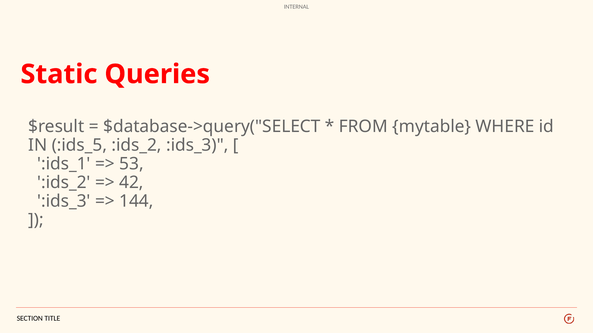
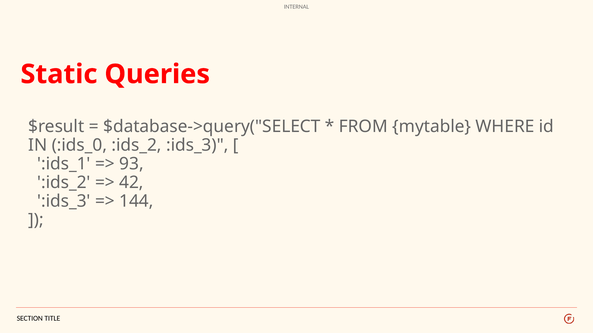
:ids_5: :ids_5 -> :ids_0
53: 53 -> 93
